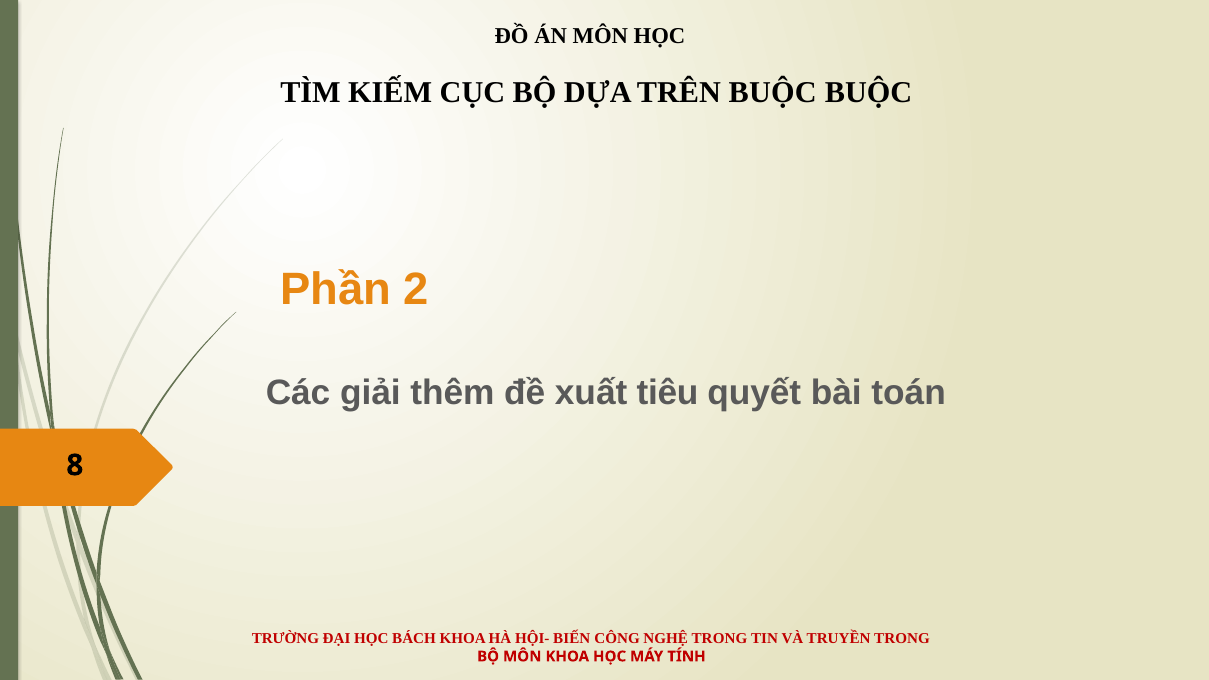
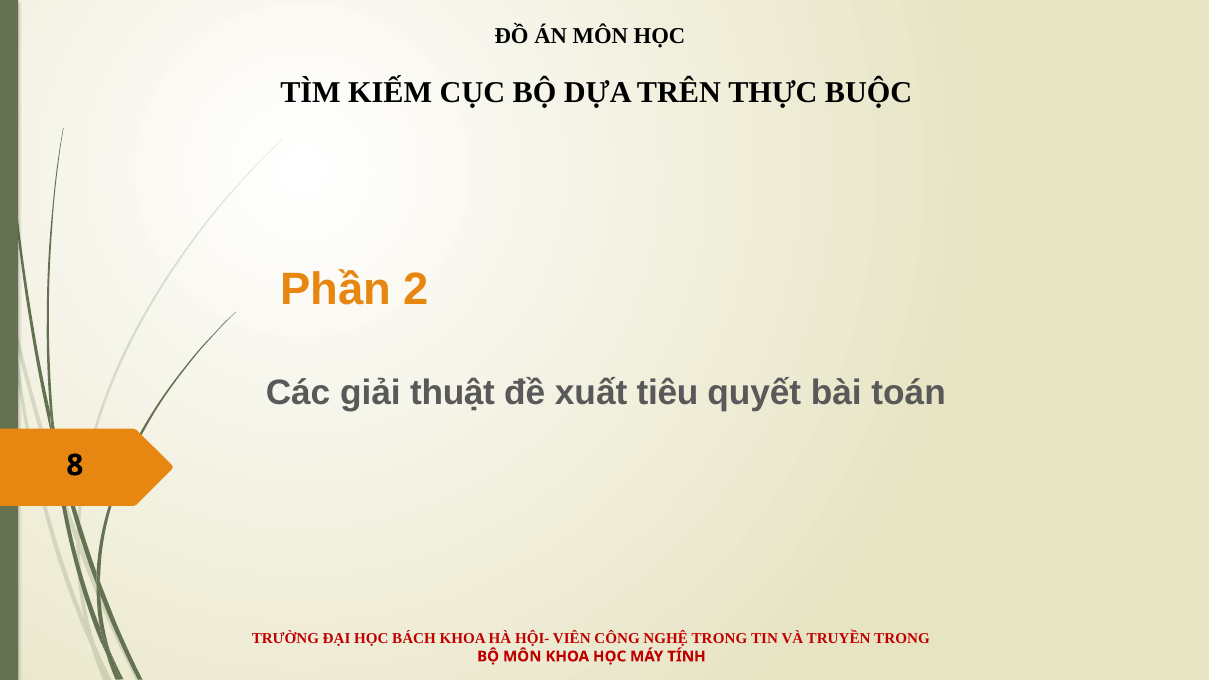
TRÊN BUỘC: BUỘC -> THỰC
thêm: thêm -> thuật
BIẾN: BIẾN -> VIÊN
